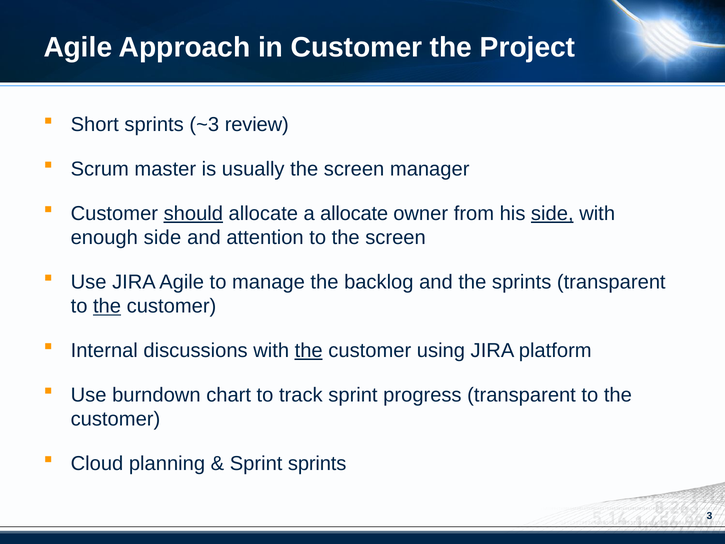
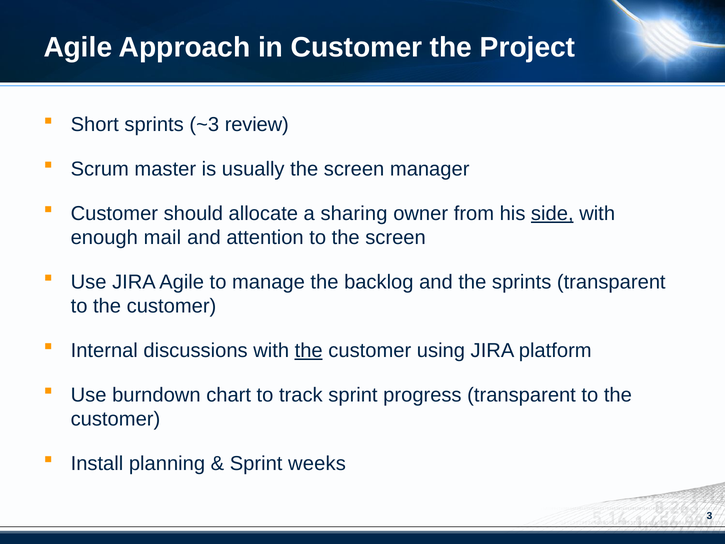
should underline: present -> none
a allocate: allocate -> sharing
enough side: side -> mail
the at (107, 306) underline: present -> none
Cloud: Cloud -> Install
Sprint sprints: sprints -> weeks
